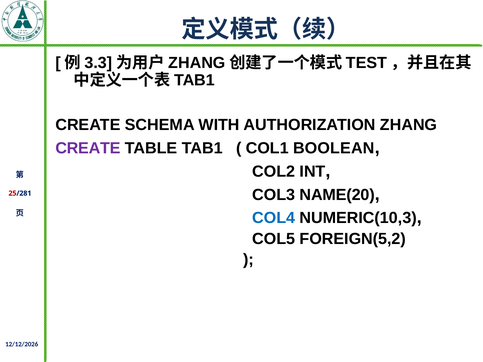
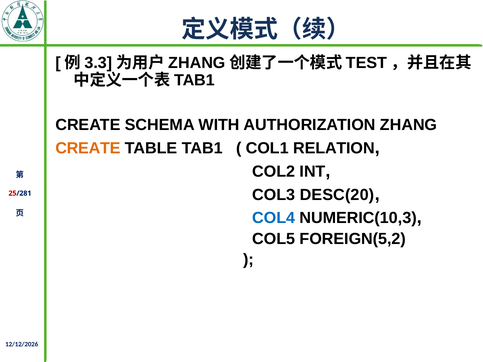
CREATE at (88, 148) colour: purple -> orange
BOOLEAN: BOOLEAN -> RELATION
NAME(20: NAME(20 -> DESC(20
